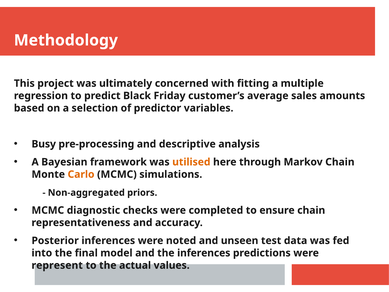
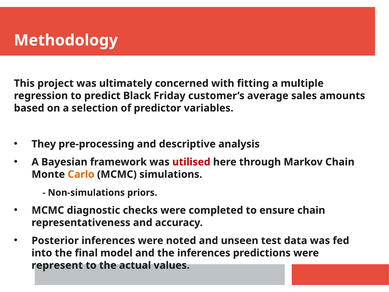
Busy: Busy -> They
utilised colour: orange -> red
Non-aggregated: Non-aggregated -> Non-simulations
